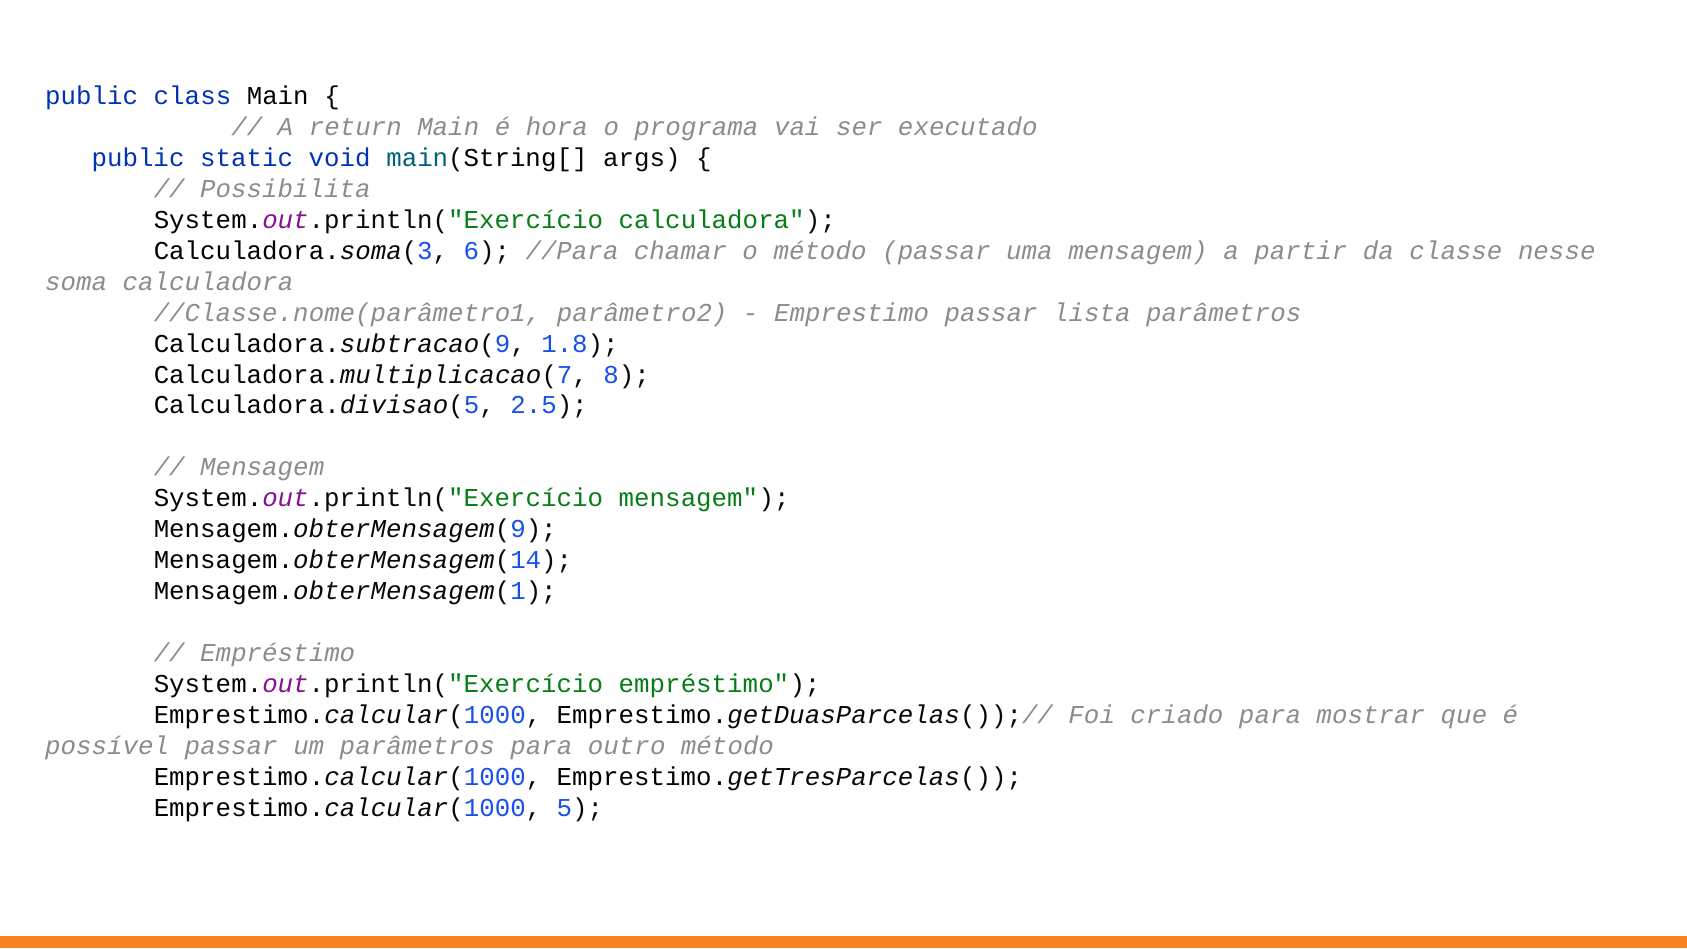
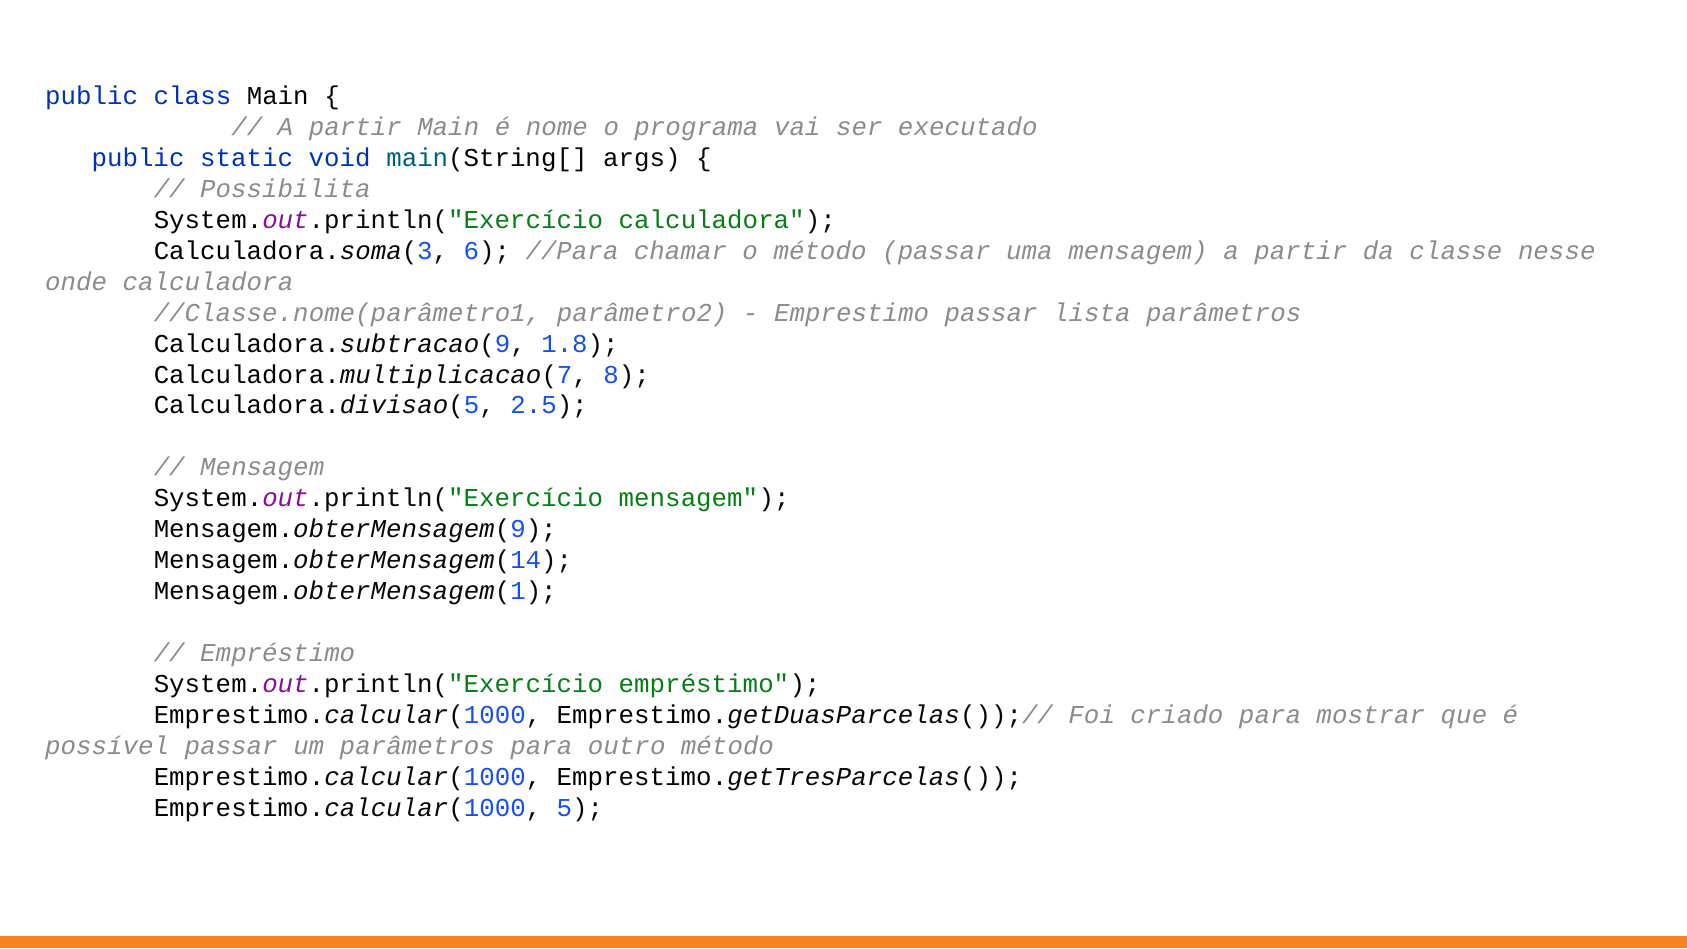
return at (355, 127): return -> partir
hora: hora -> nome
soma: soma -> onde
